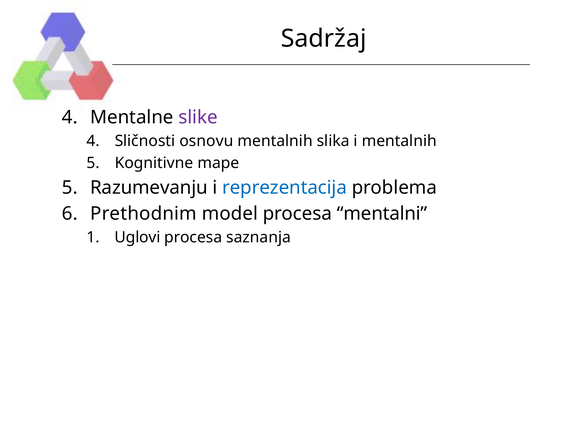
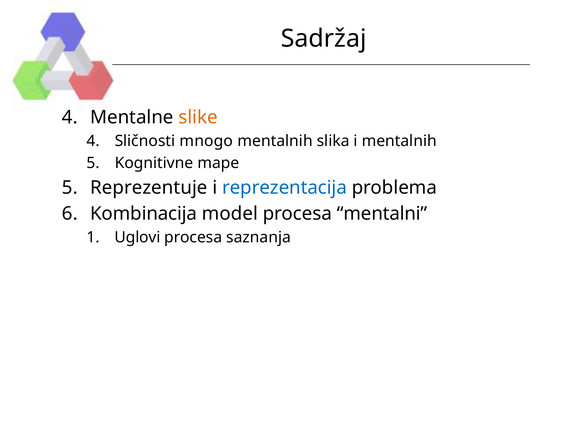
slike colour: purple -> orange
osnovu: osnovu -> mnogo
Razumevanju: Razumevanju -> Reprezentuje
Prethodnim: Prethodnim -> Kombinacija
